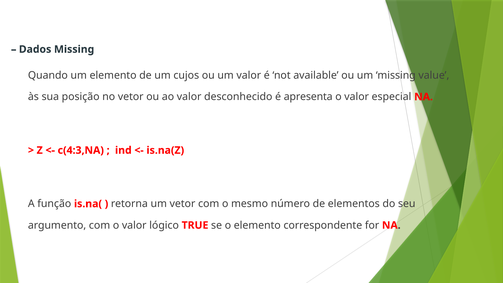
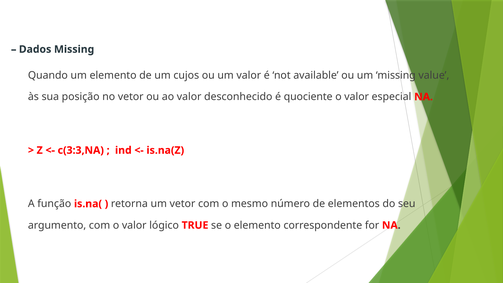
apresenta: apresenta -> quociente
c(4:3,NA: c(4:3,NA -> c(3:3,NA
